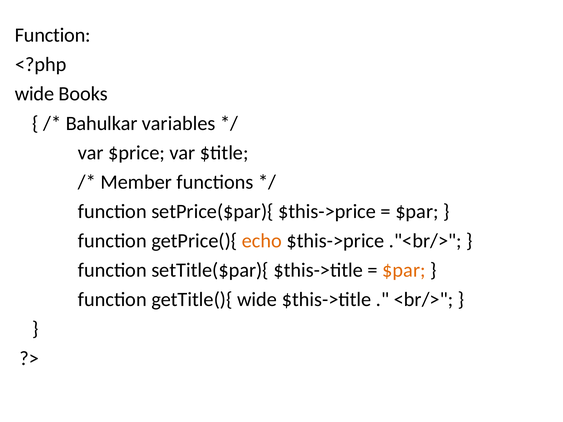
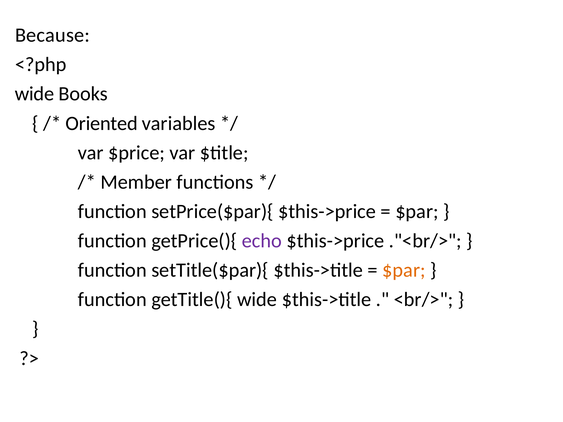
Function at (53, 35): Function -> Because
Bahulkar: Bahulkar -> Oriented
echo colour: orange -> purple
